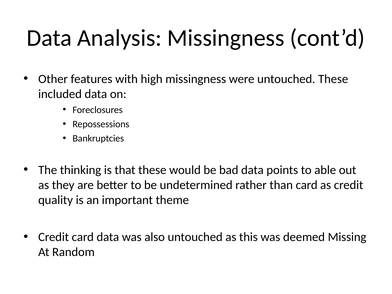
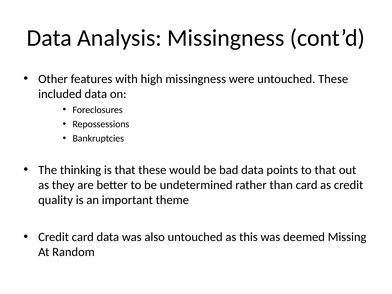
to able: able -> that
